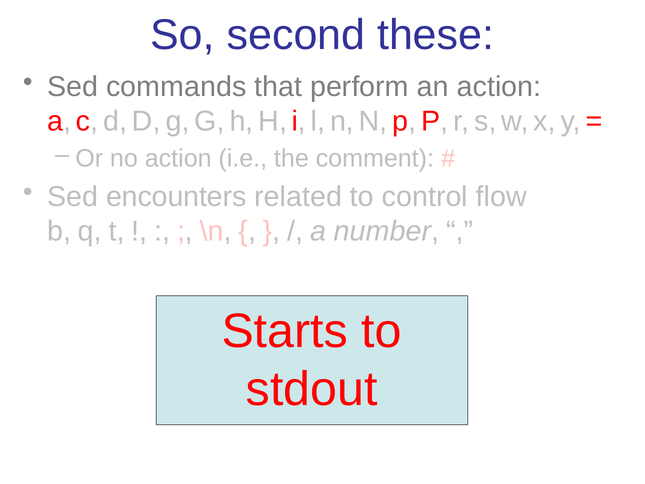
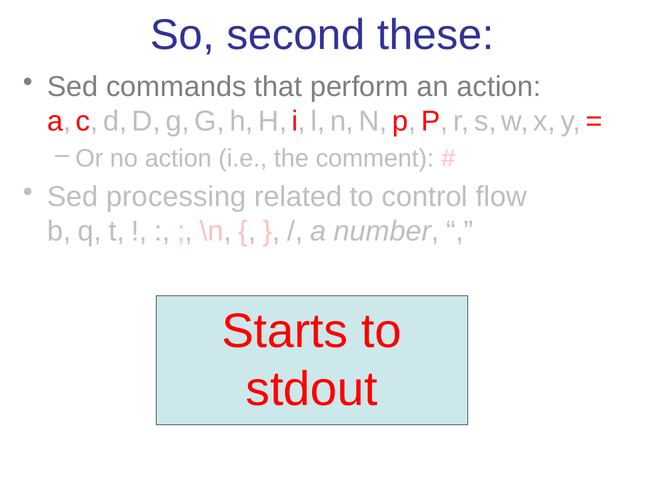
encounters: encounters -> processing
